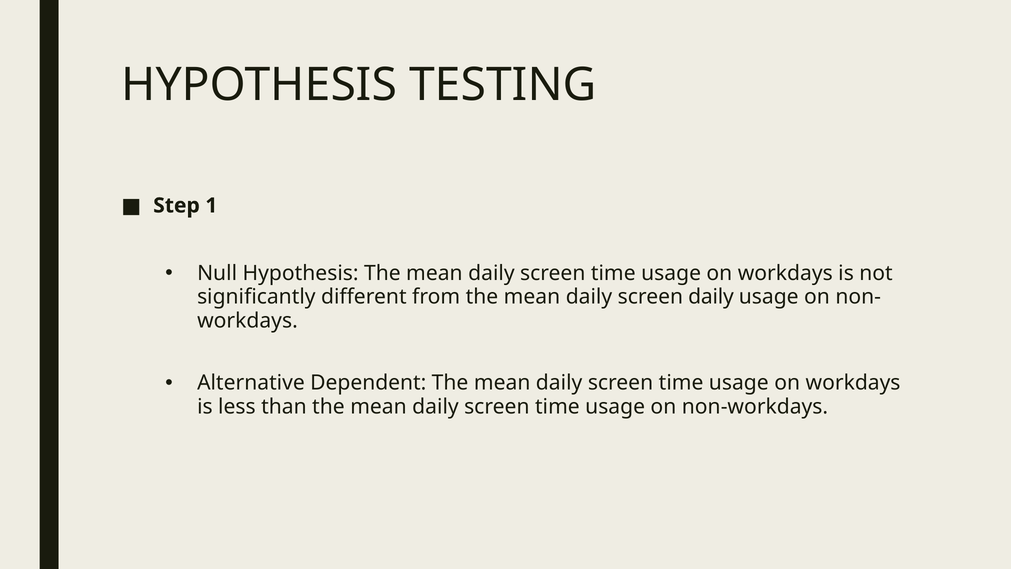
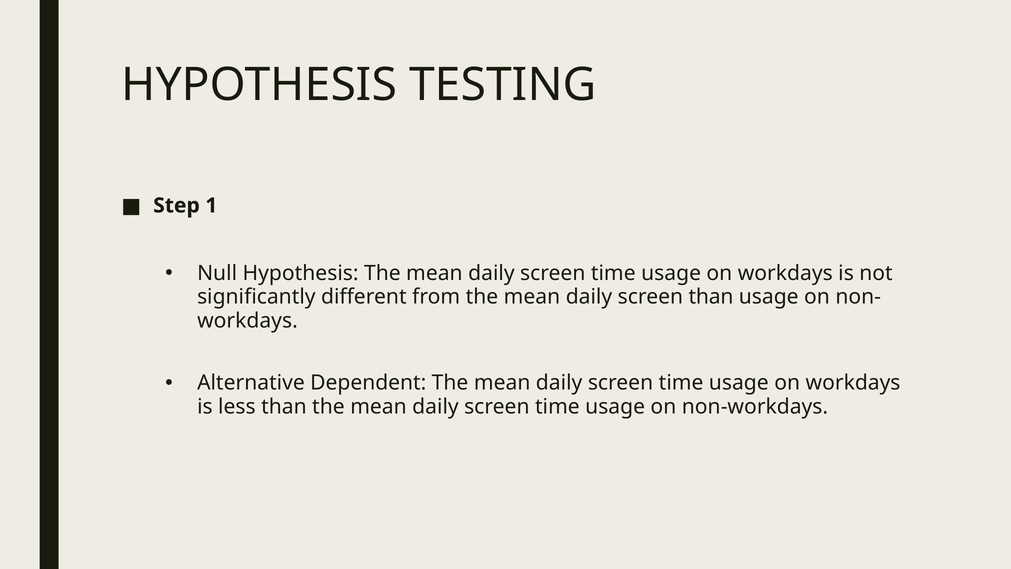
screen daily: daily -> than
